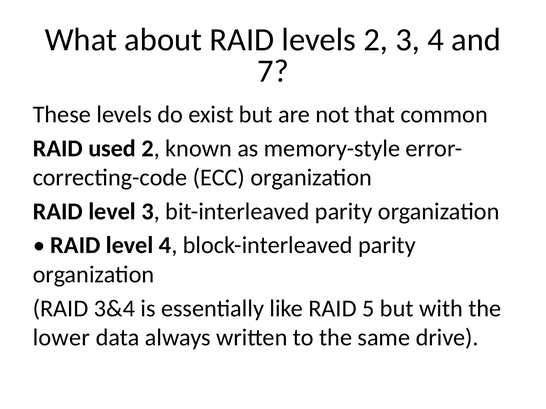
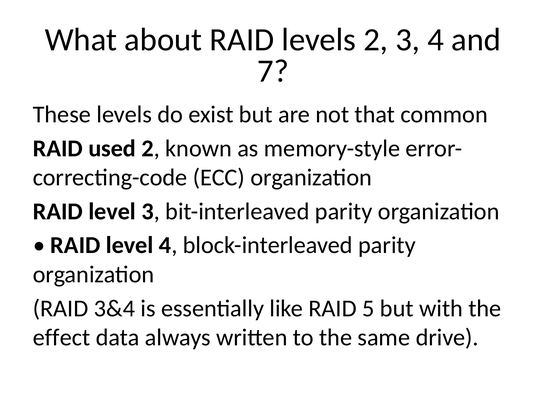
lower: lower -> effect
